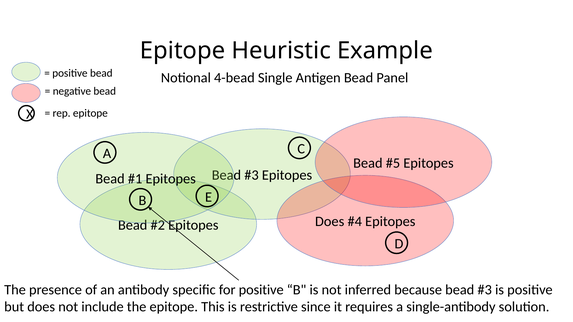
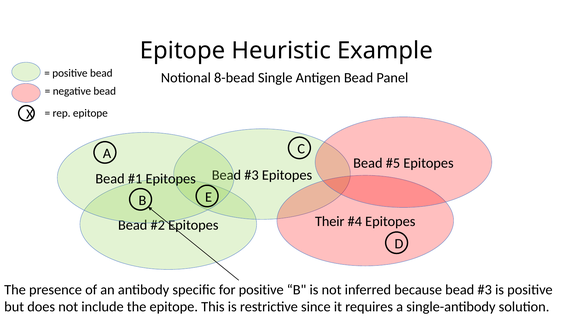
4-bead: 4-bead -> 8-bead
Does at (330, 222): Does -> Their
